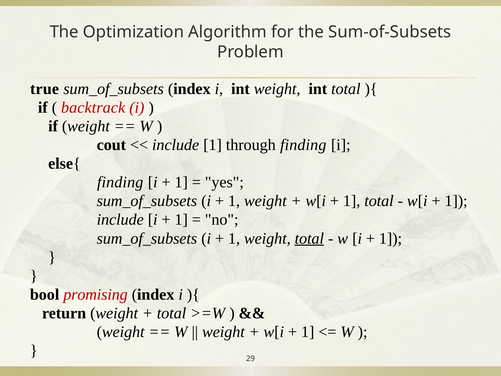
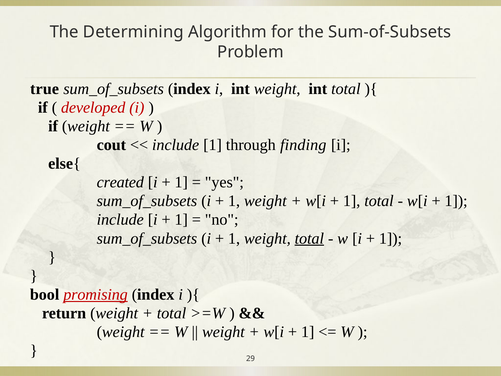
Optimization: Optimization -> Determining
backtrack: backtrack -> developed
finding at (120, 182): finding -> created
promising underline: none -> present
